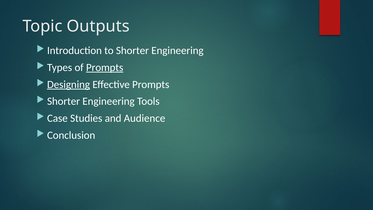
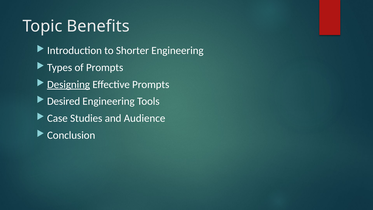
Outputs: Outputs -> Benefits
Prompts at (105, 67) underline: present -> none
Shorter at (64, 101): Shorter -> Desired
